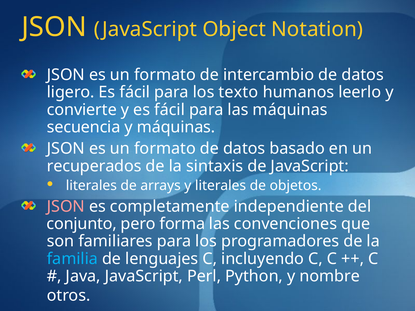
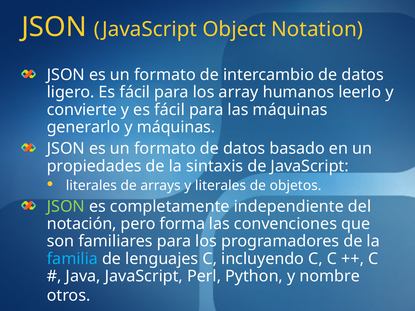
texto: texto -> array
secuencia: secuencia -> generarlo
recuperados: recuperados -> propiedades
JSON at (66, 207) colour: pink -> light green
conjunto: conjunto -> notación
